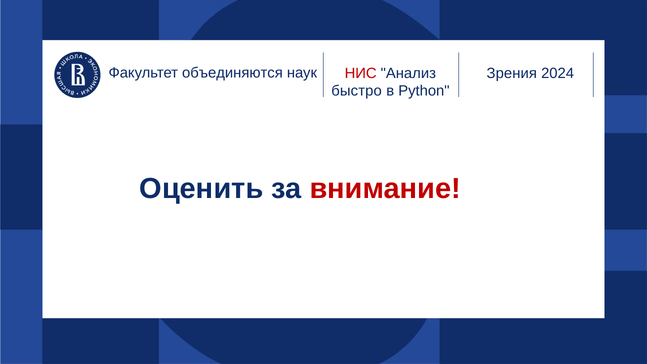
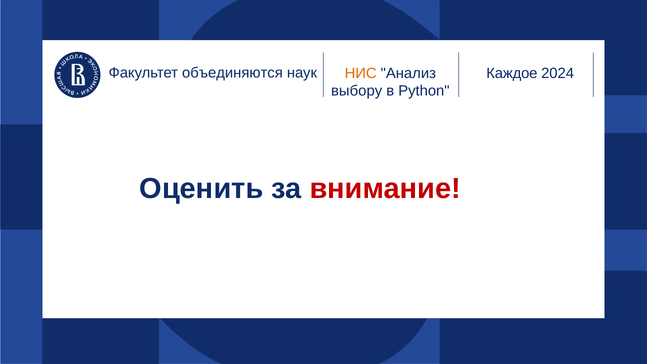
НИС colour: red -> orange
Зрения: Зрения -> Каждое
быстро: быстро -> выбору
